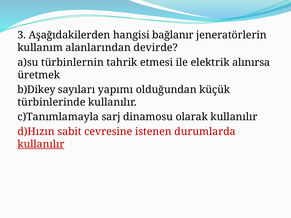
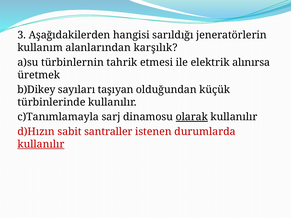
bağlanır: bağlanır -> sarıldığı
devirde: devirde -> karşılık
yapımı: yapımı -> taşıyan
olarak underline: none -> present
cevresine: cevresine -> santraller
